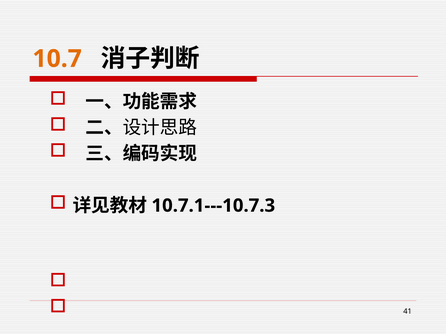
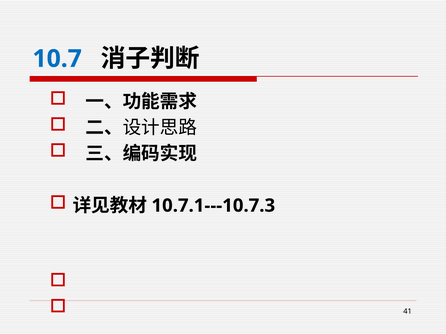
10.7 colour: orange -> blue
